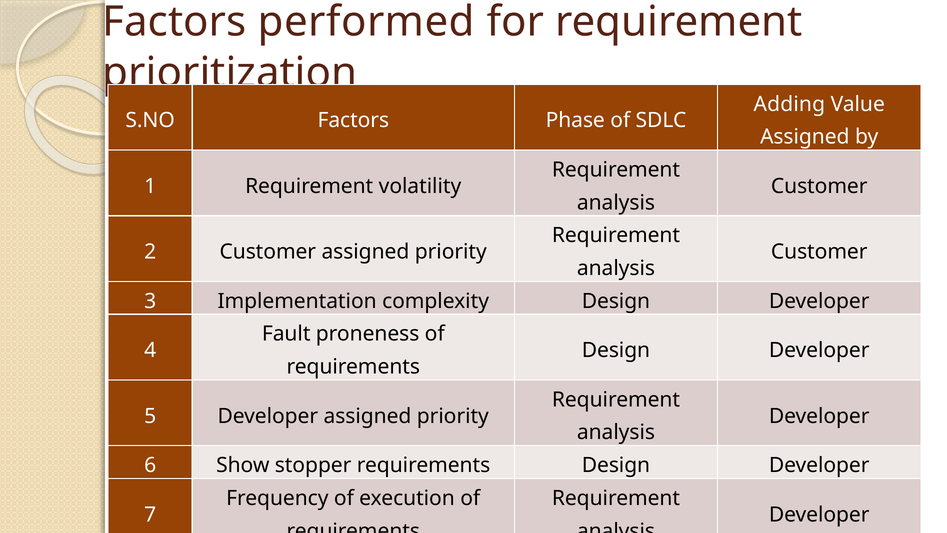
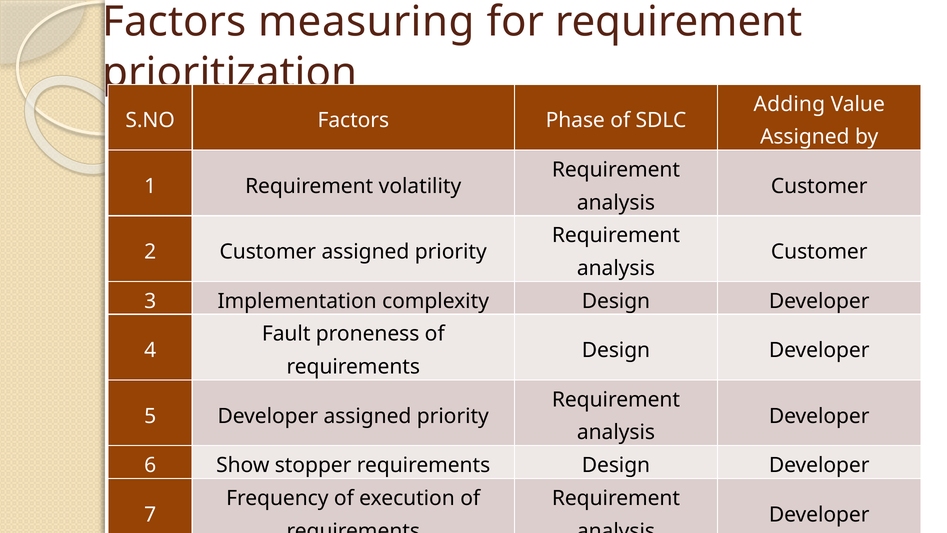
performed: performed -> measuring
